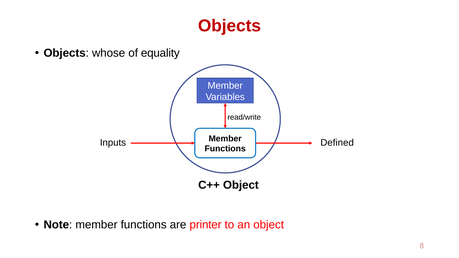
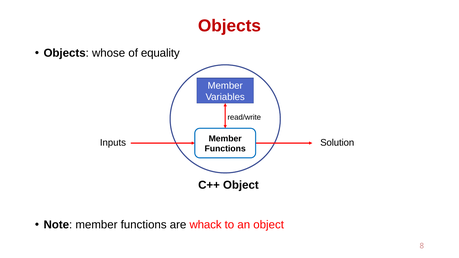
Defined: Defined -> Solution
printer: printer -> whack
